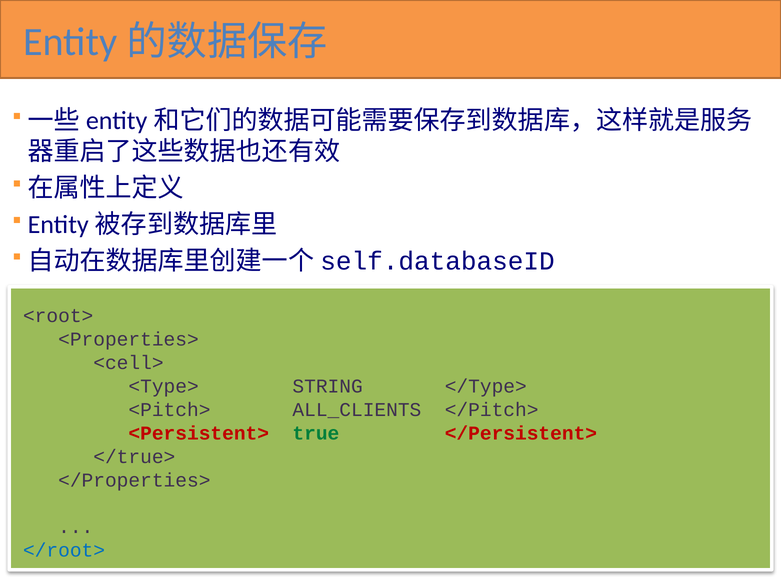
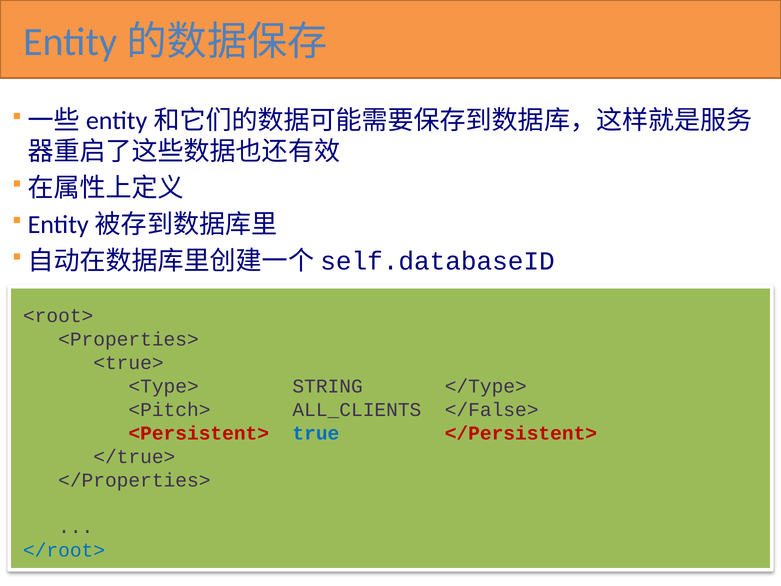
<cell>: <cell> -> <true>
</Pitch>: </Pitch> -> </False>
true colour: green -> blue
